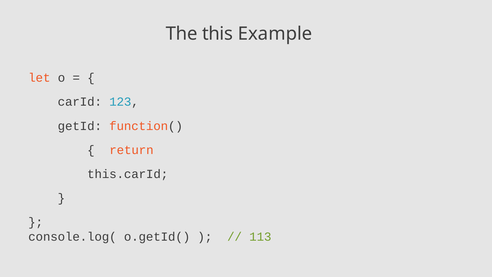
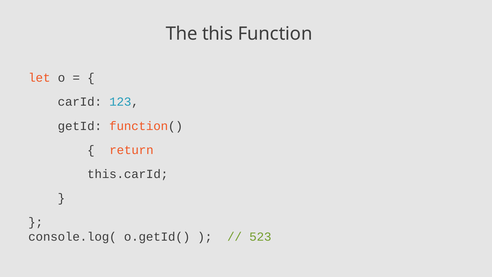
Example: Example -> Function
113: 113 -> 523
